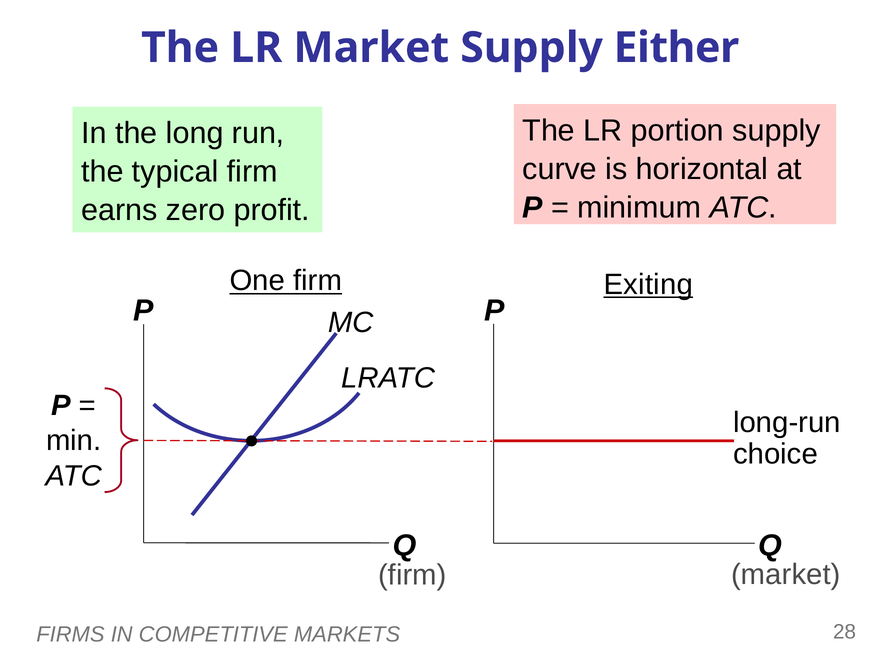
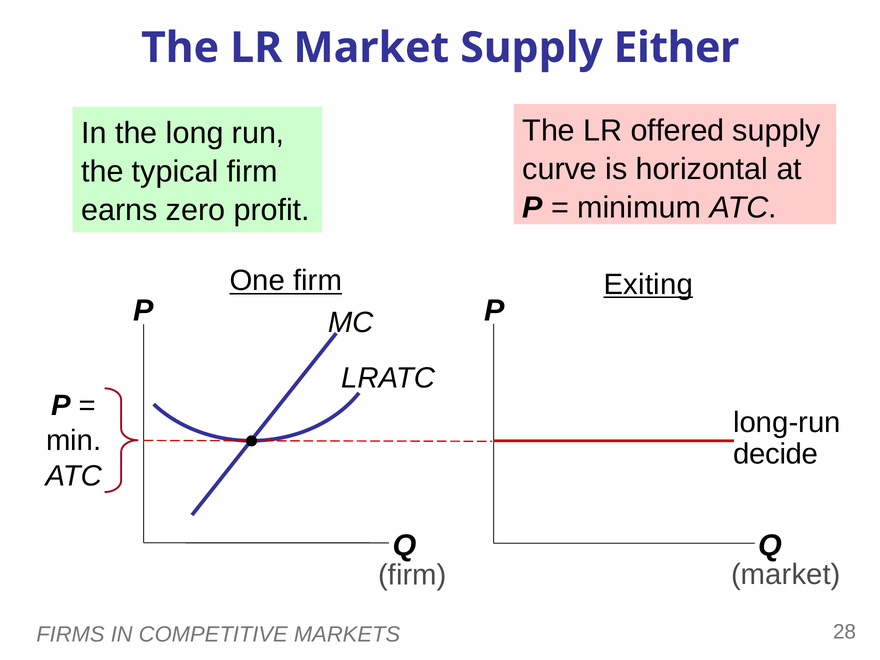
portion: portion -> offered
choice: choice -> decide
